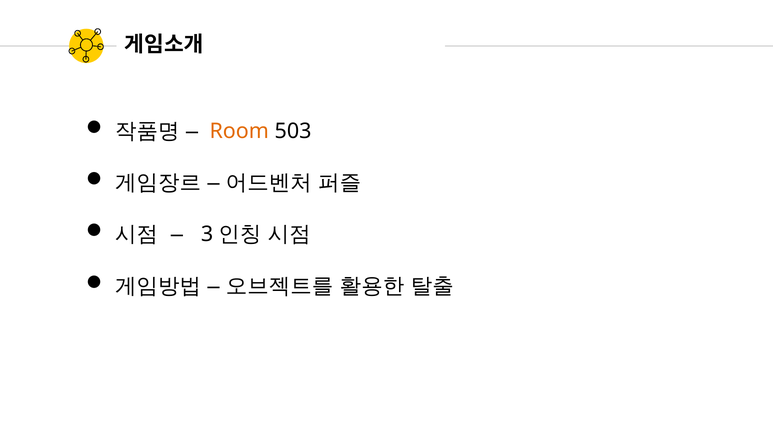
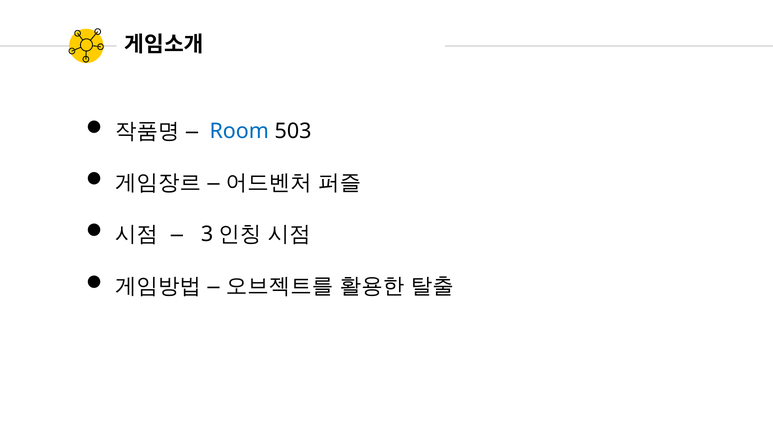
Room colour: orange -> blue
